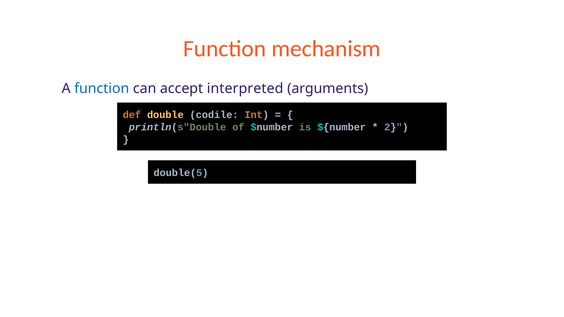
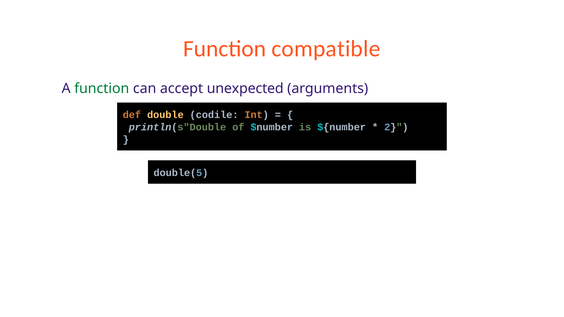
mechanism: mechanism -> compatible
function at (102, 89) colour: blue -> green
interpreted: interpreted -> unexpected
